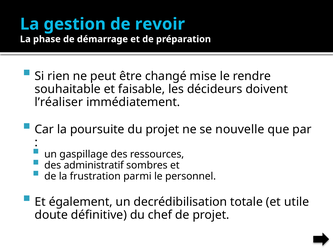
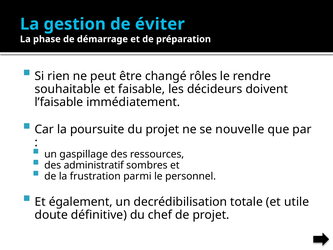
revoir: revoir -> éviter
mise: mise -> rôles
l’réaliser: l’réaliser -> l’faisable
